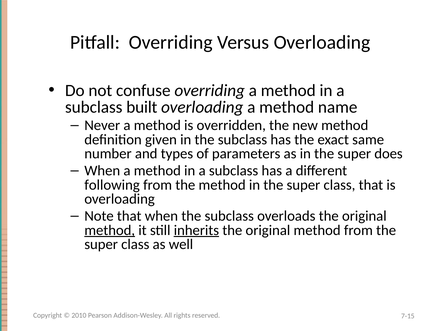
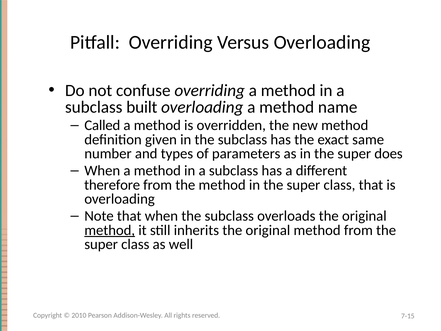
Never: Never -> Called
following: following -> therefore
inherits underline: present -> none
